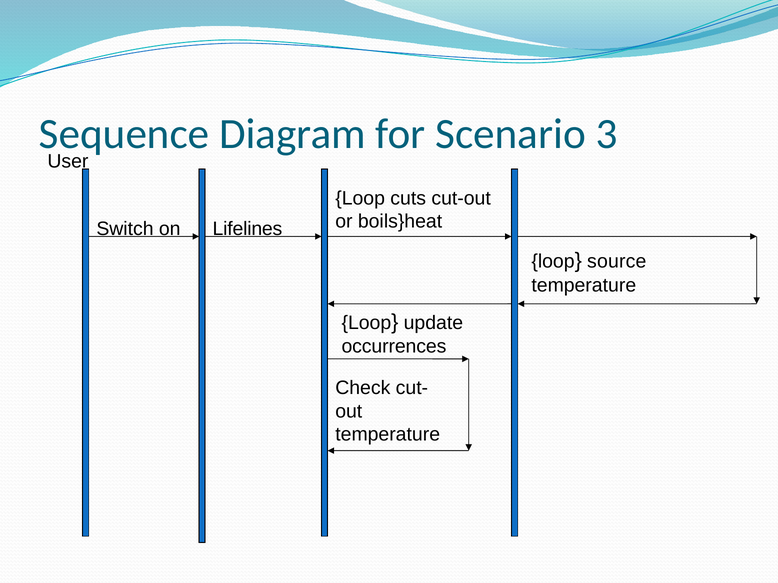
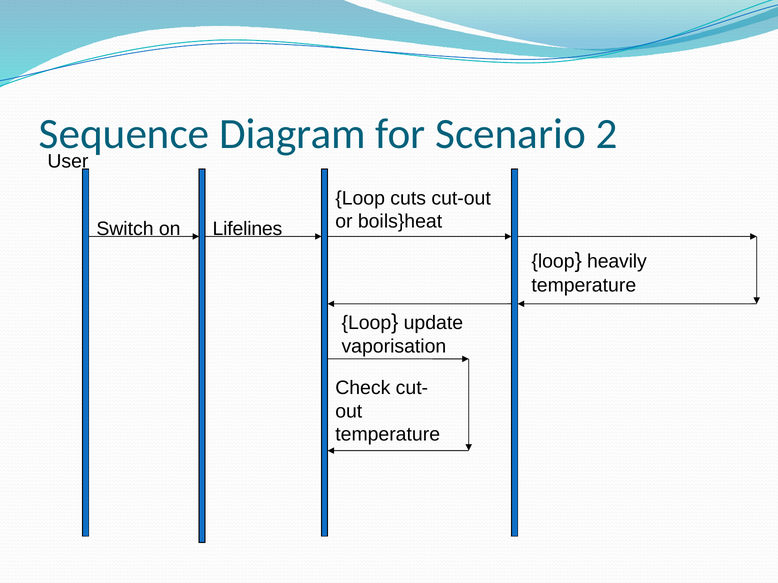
3: 3 -> 2
source: source -> heavily
occurrences: occurrences -> vaporisation
